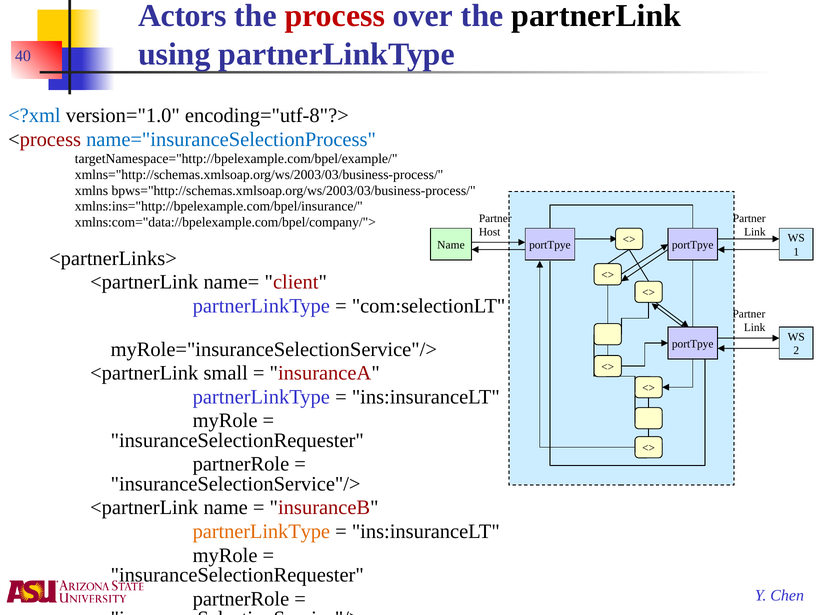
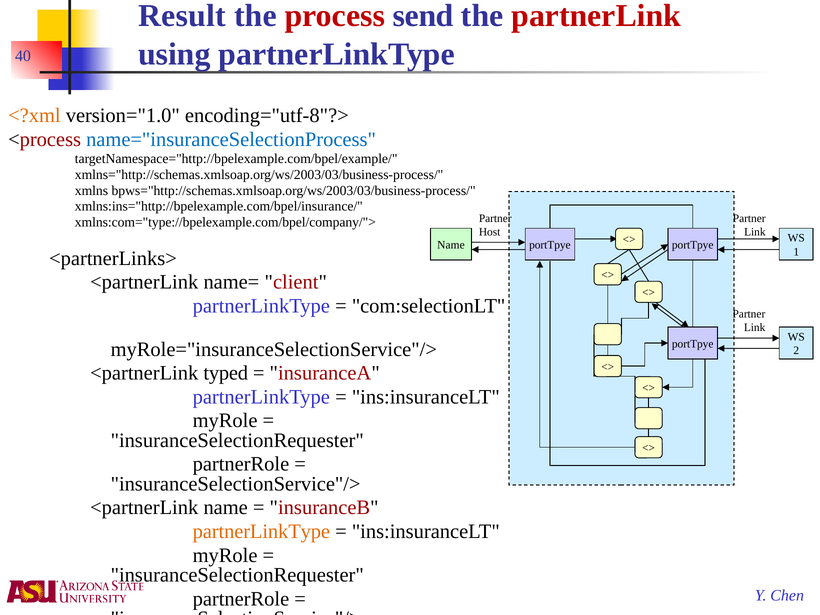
Actors: Actors -> Result
over: over -> send
partnerLink colour: black -> red
<?xml colour: blue -> orange
xmlns:com="data://bpelexample.com/bpel/company/">: xmlns:com="data://bpelexample.com/bpel/company/"> -> xmlns:com="type://bpelexample.com/bpel/company/">
small: small -> typed
